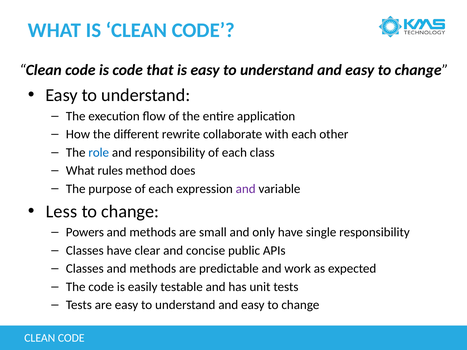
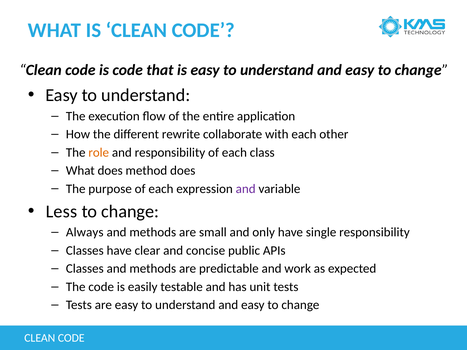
role colour: blue -> orange
What rules: rules -> does
Powers: Powers -> Always
